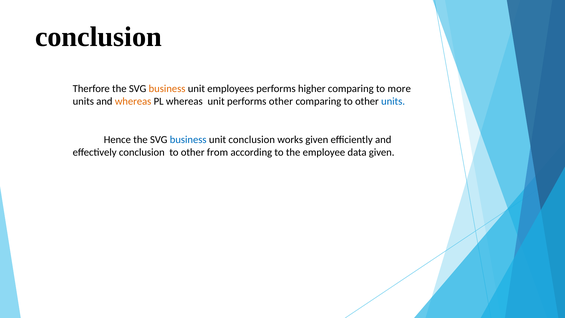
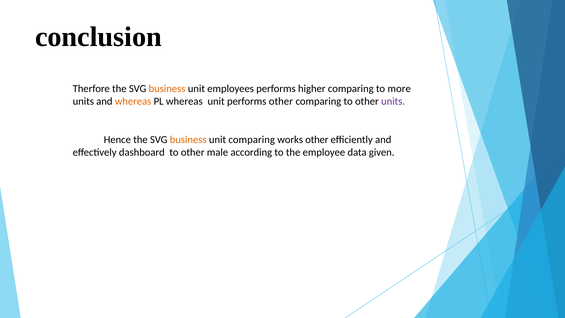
units at (393, 101) colour: blue -> purple
business at (188, 140) colour: blue -> orange
unit conclusion: conclusion -> comparing
works given: given -> other
effectively conclusion: conclusion -> dashboard
from: from -> male
